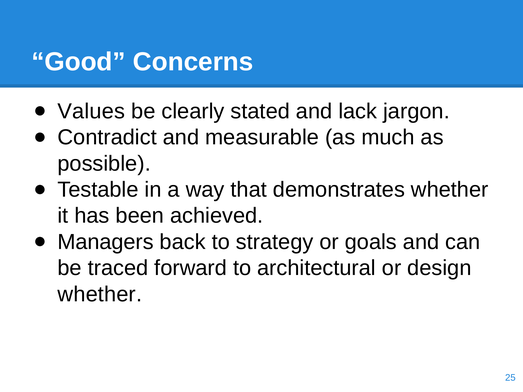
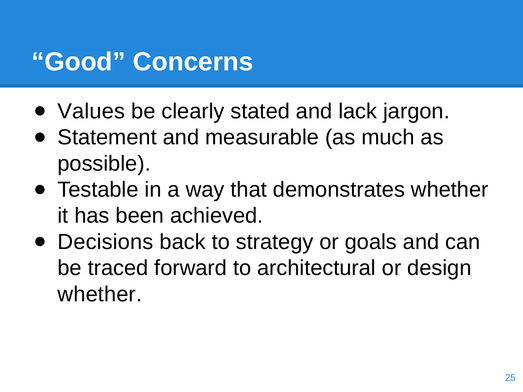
Contradict: Contradict -> Statement
Managers: Managers -> Decisions
